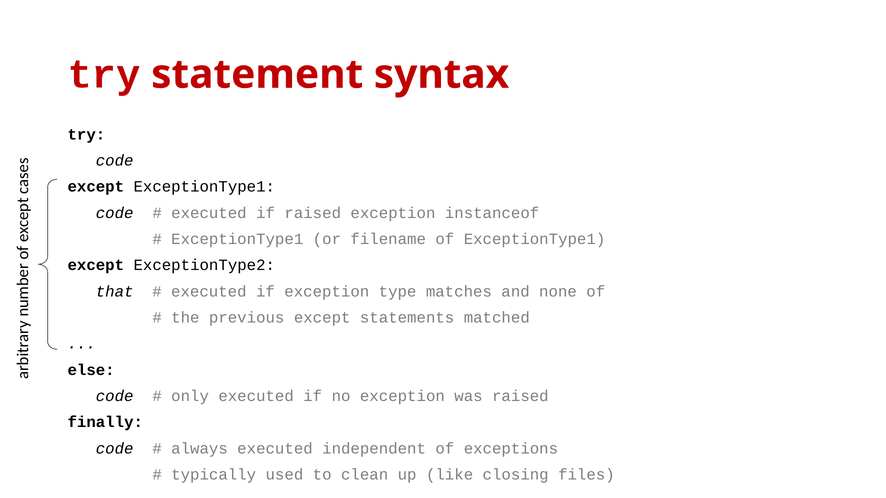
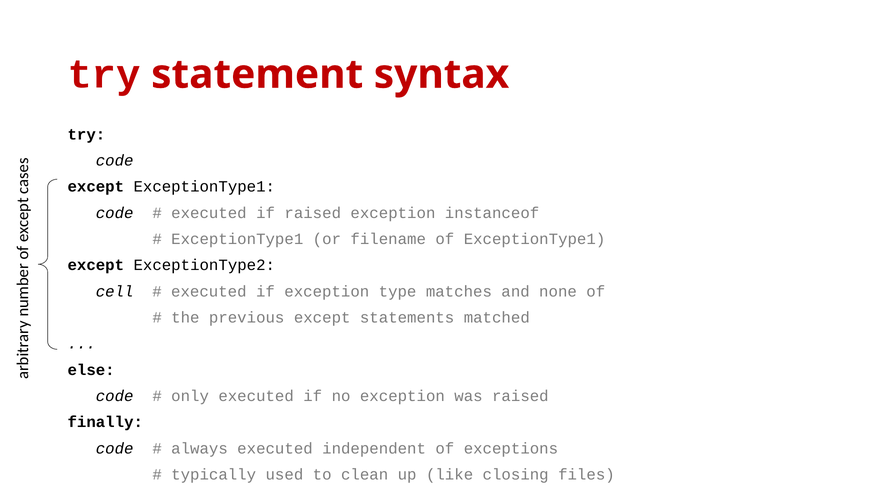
that: that -> cell
